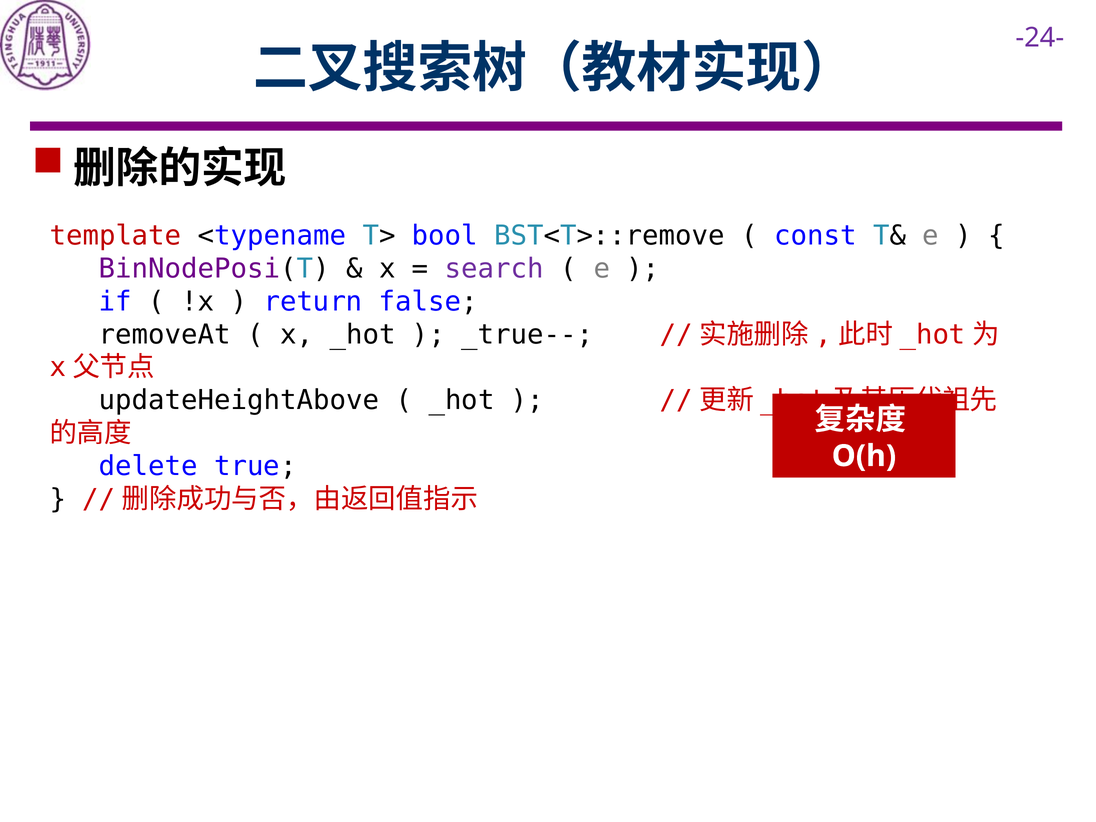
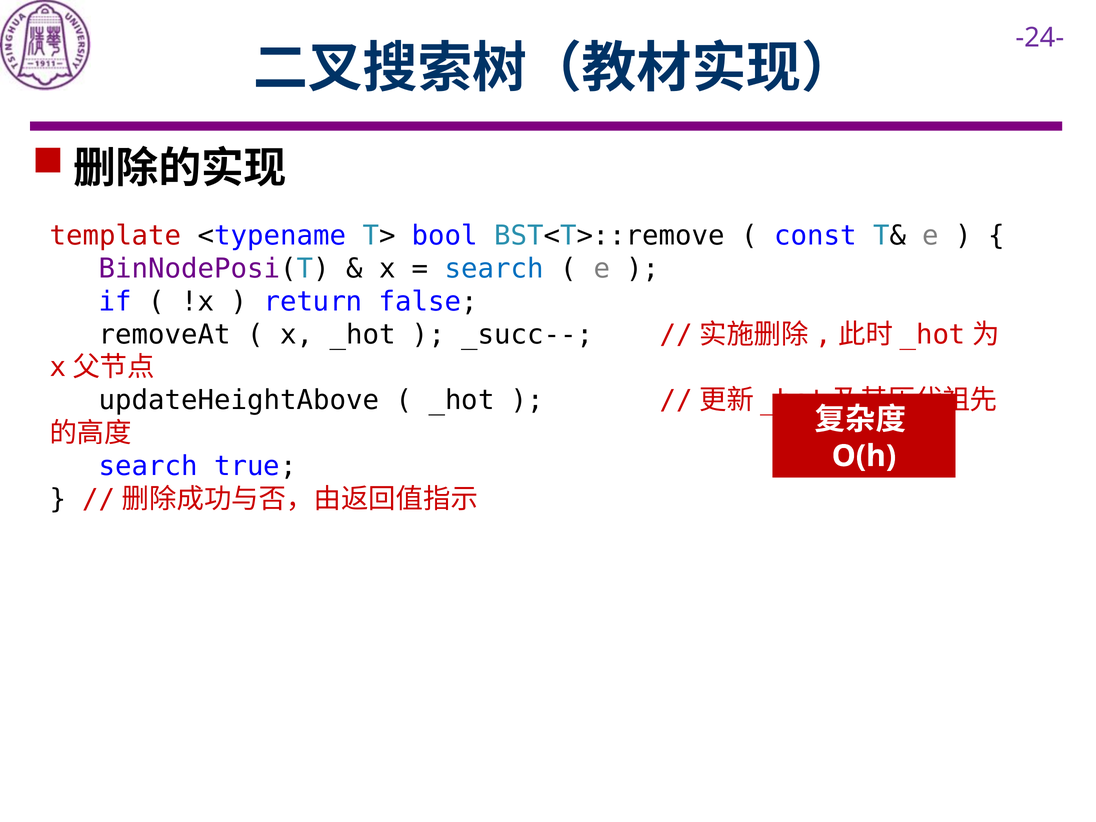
search at (494, 269) colour: purple -> blue
_true--: _true-- -> _succ--
delete at (148, 466): delete -> search
